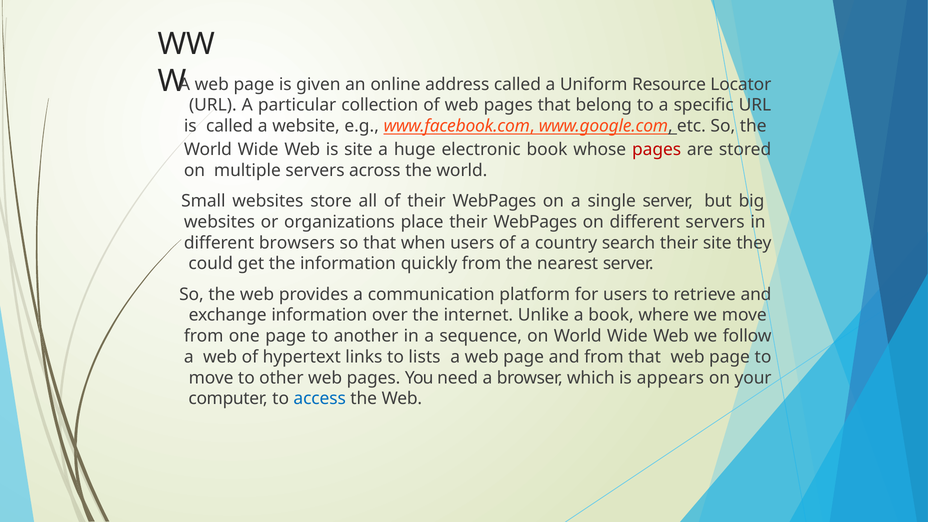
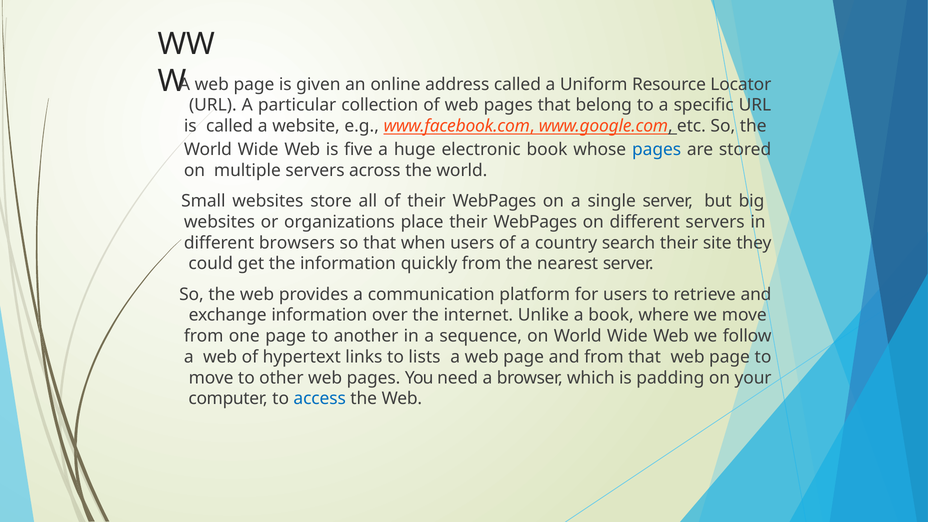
is site: site -> five
pages at (657, 150) colour: red -> blue
appears: appears -> padding
